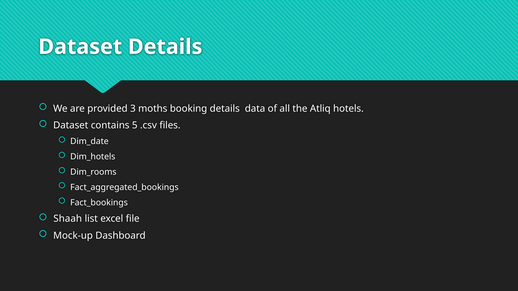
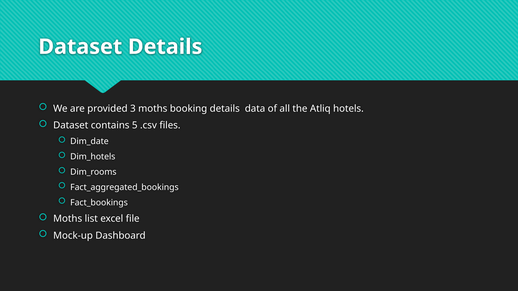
Shaah at (68, 219): Shaah -> Moths
